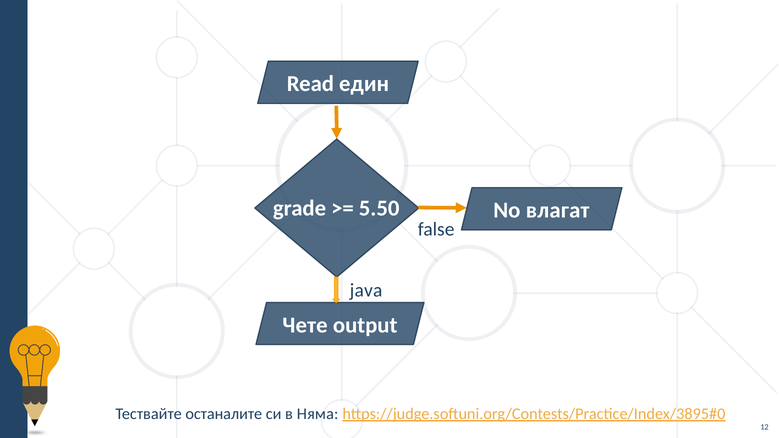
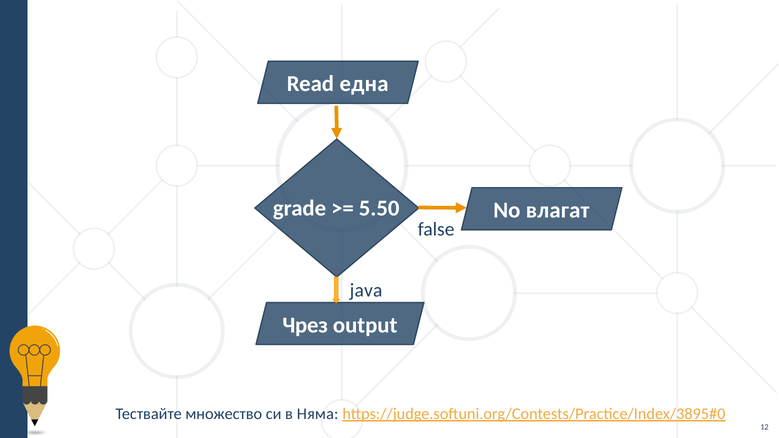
един: един -> една
Чете: Чете -> Чрез
останалите: останалите -> множество
